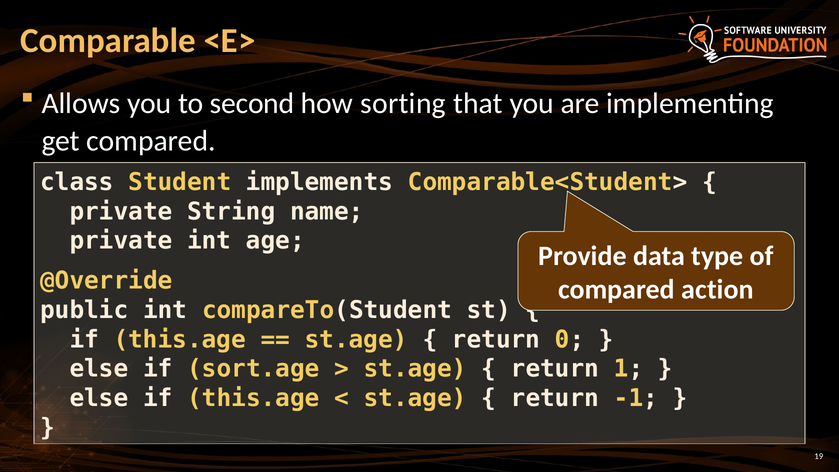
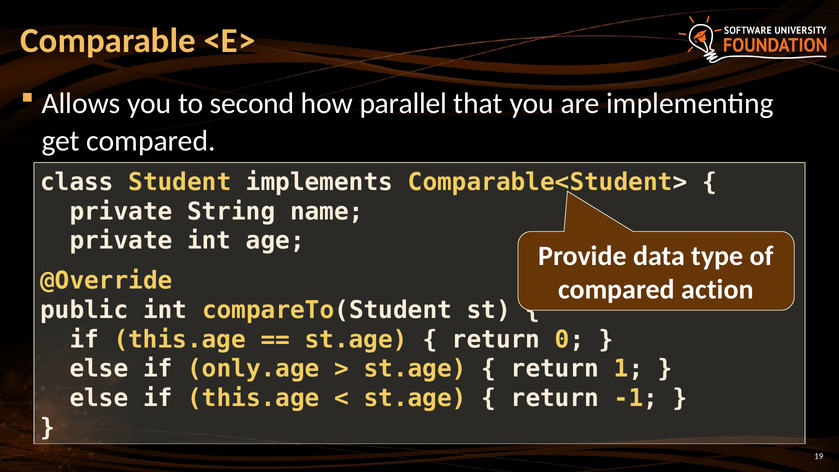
sorting: sorting -> parallel
sort.age: sort.age -> only.age
